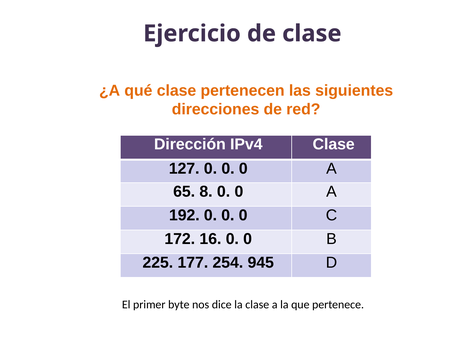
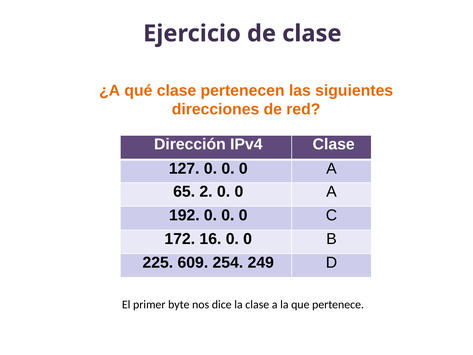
8: 8 -> 2
177: 177 -> 609
945: 945 -> 249
